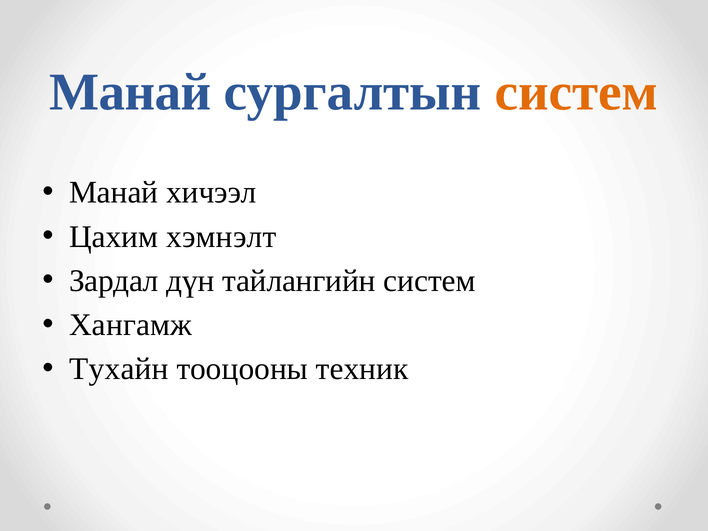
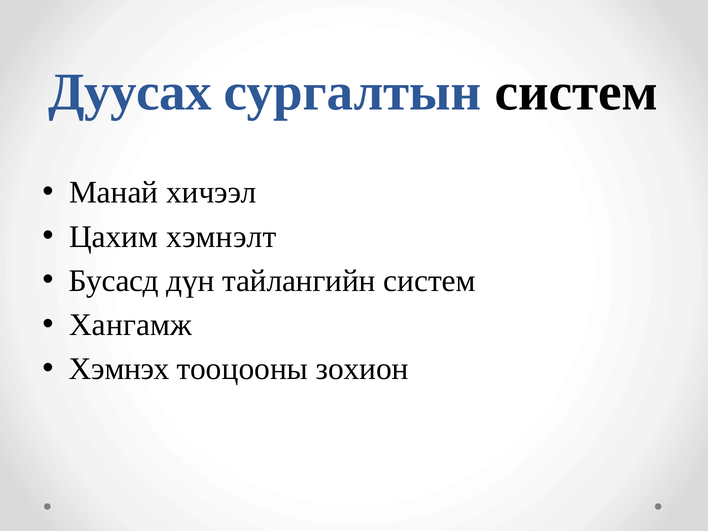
Манай at (130, 92): Манай -> Дуусах
систем at (576, 92) colour: orange -> black
Зардал: Зардал -> Бусасд
Тухайн: Тухайн -> Хэмнэх
техник: техник -> зохион
